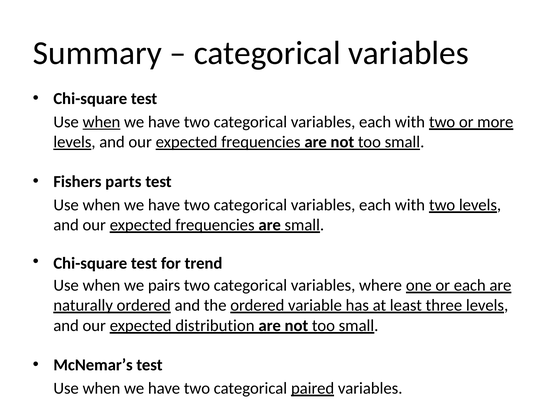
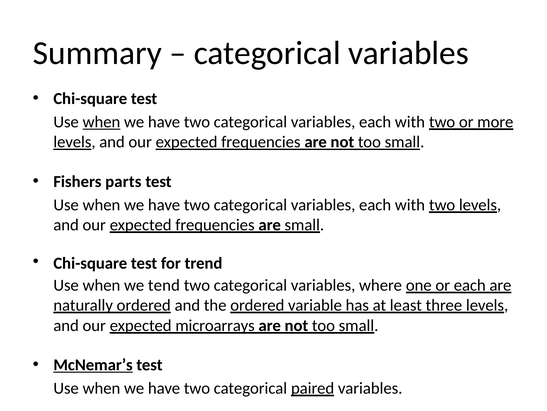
pairs: pairs -> tend
distribution: distribution -> microarrays
McNemar’s underline: none -> present
